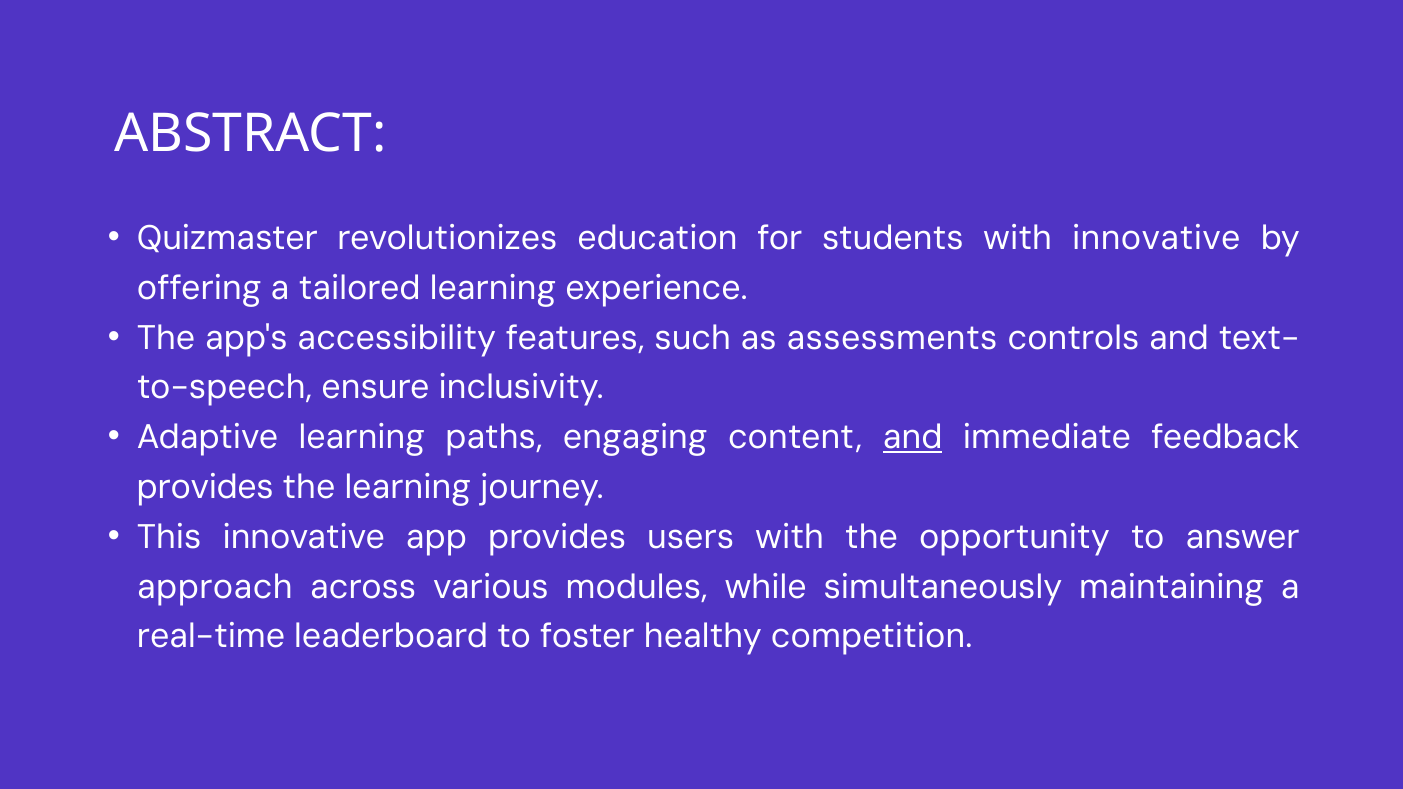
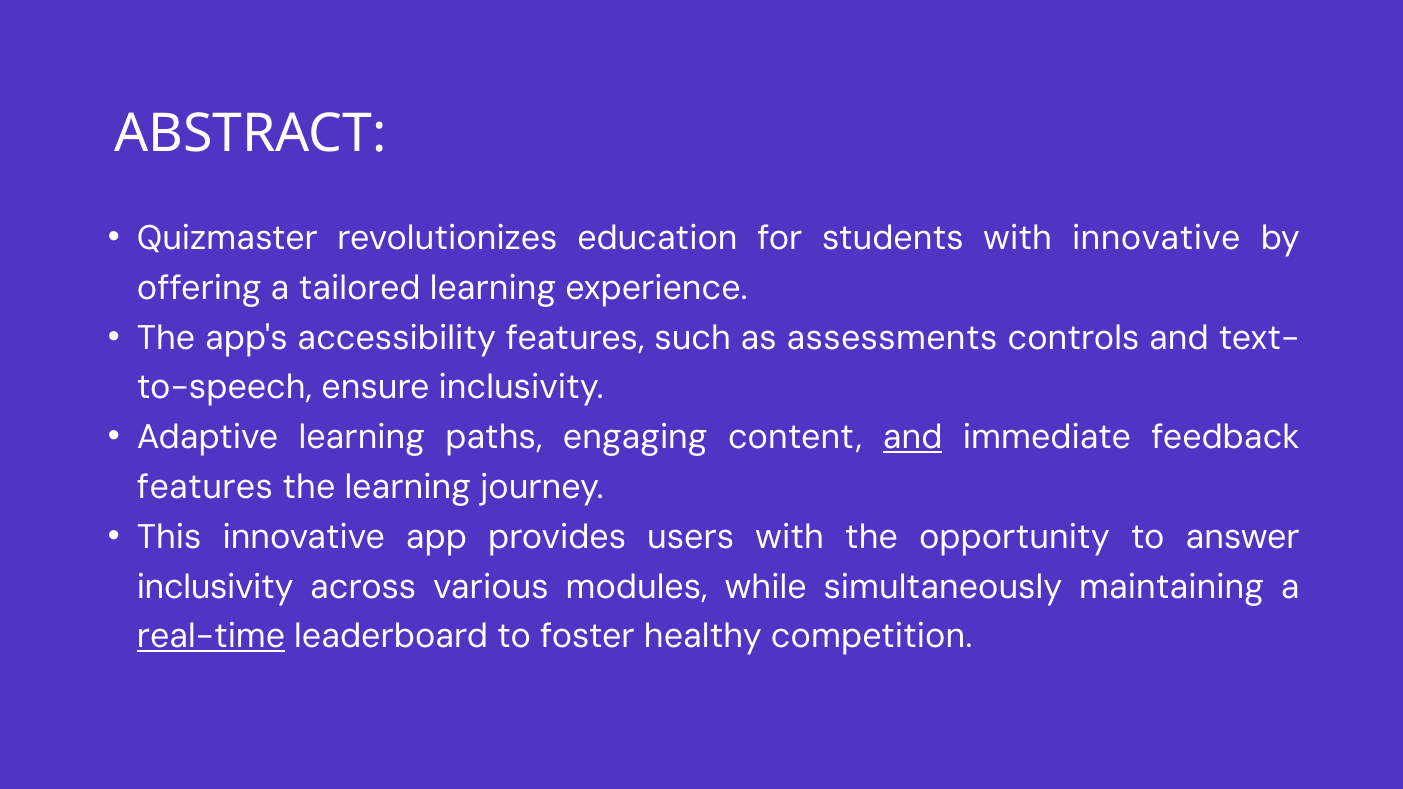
provides at (205, 487): provides -> features
approach at (215, 587): approach -> inclusivity
real-time underline: none -> present
